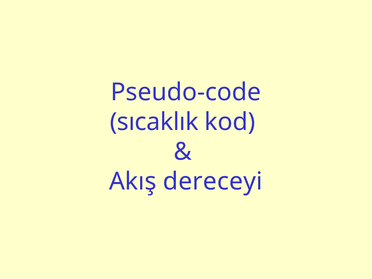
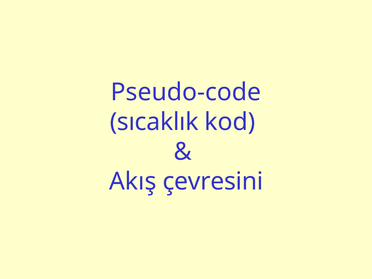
dereceyi: dereceyi -> çevresini
